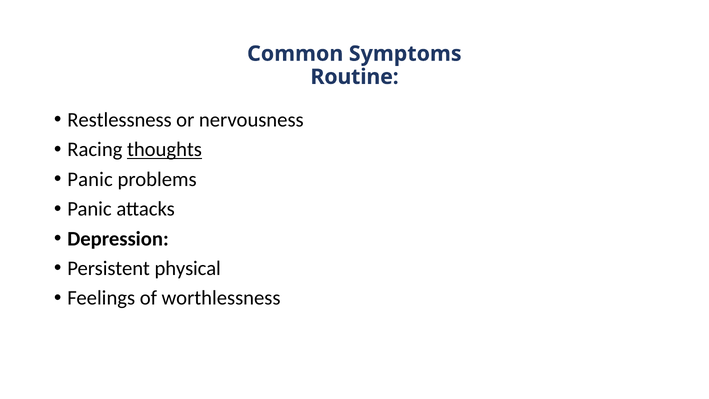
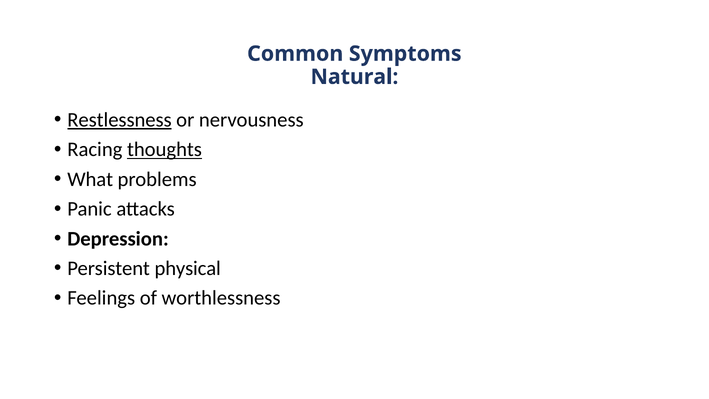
Routine: Routine -> Natural
Restlessness underline: none -> present
Panic at (90, 179): Panic -> What
